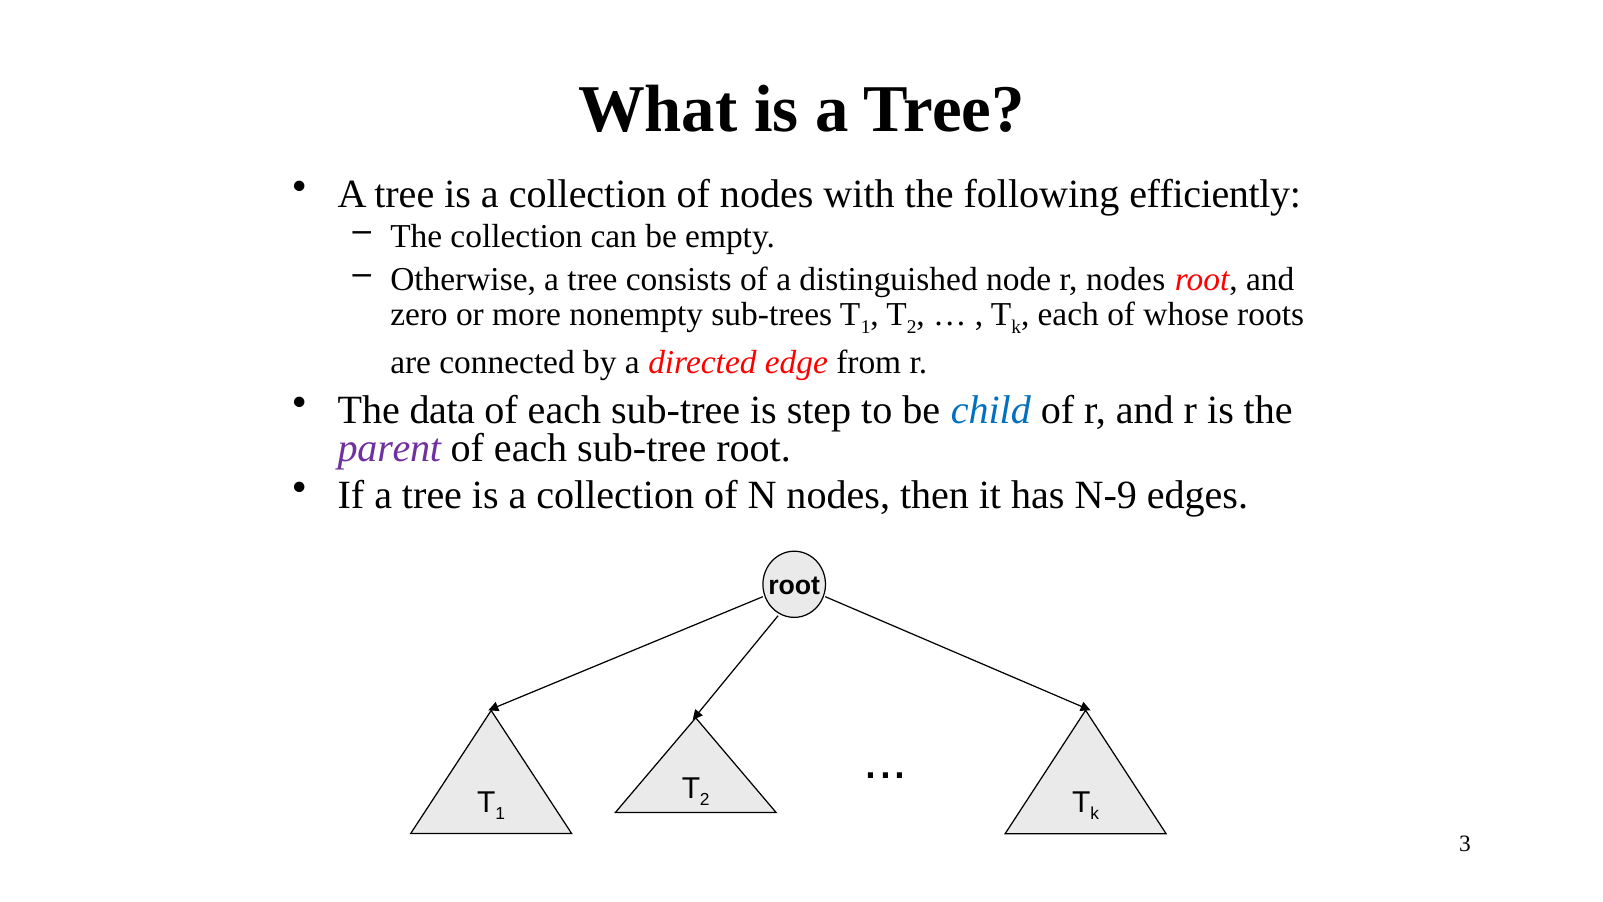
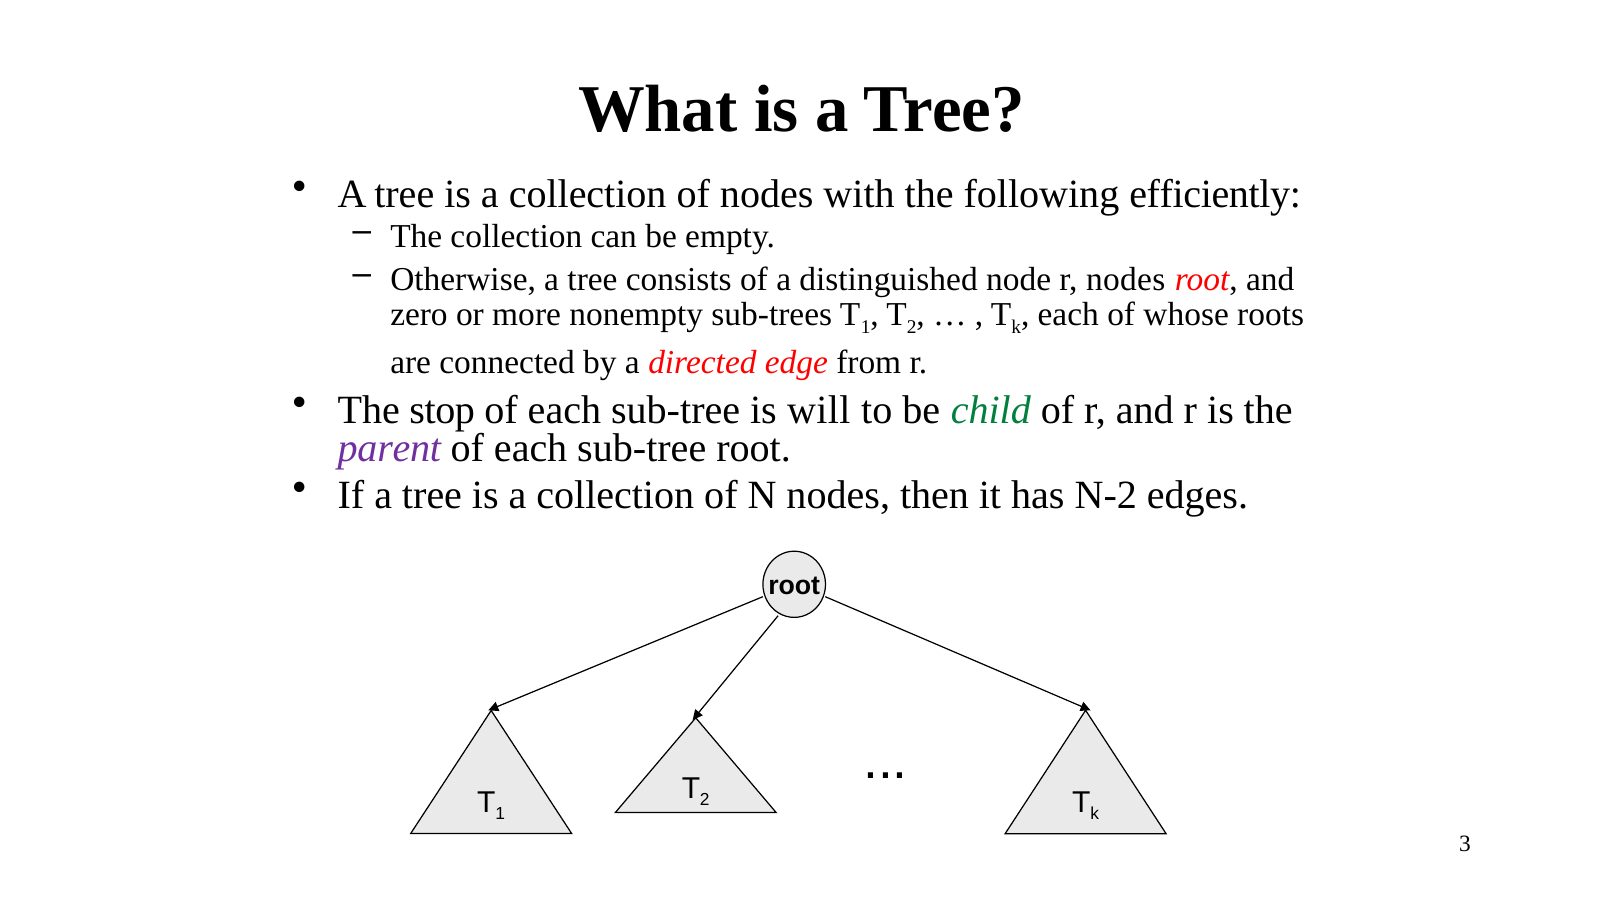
data: data -> stop
step: step -> will
child colour: blue -> green
N-9: N-9 -> N-2
